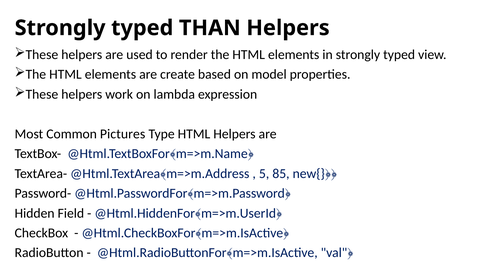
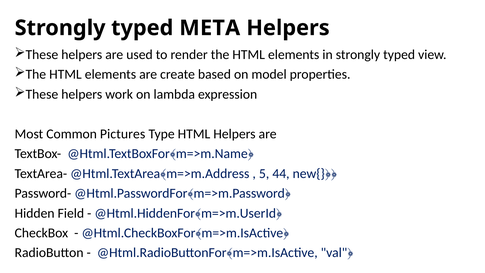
THAN: THAN -> META
85: 85 -> 44
